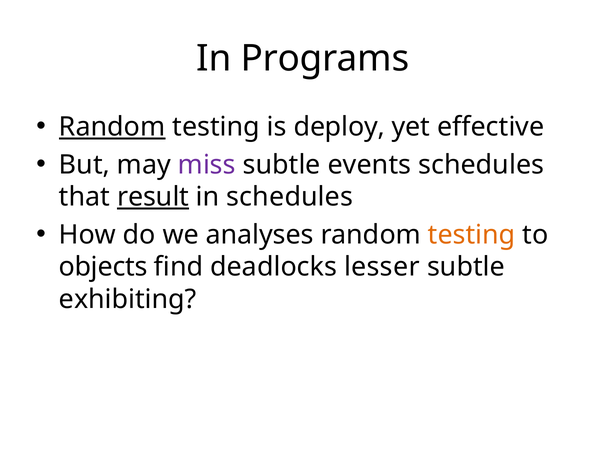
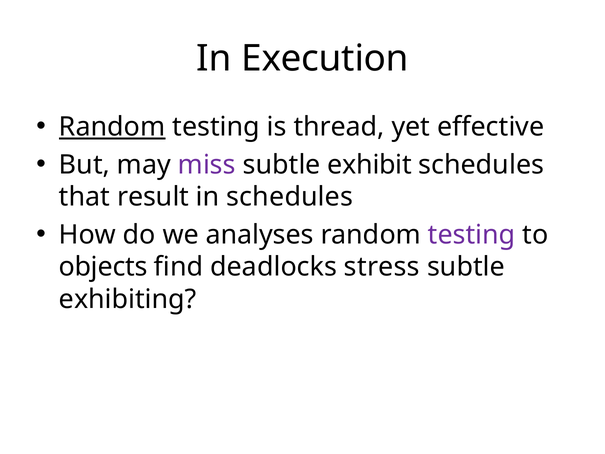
Programs: Programs -> Execution
deploy: deploy -> thread
events: events -> exhibit
result underline: present -> none
testing at (472, 235) colour: orange -> purple
lesser: lesser -> stress
